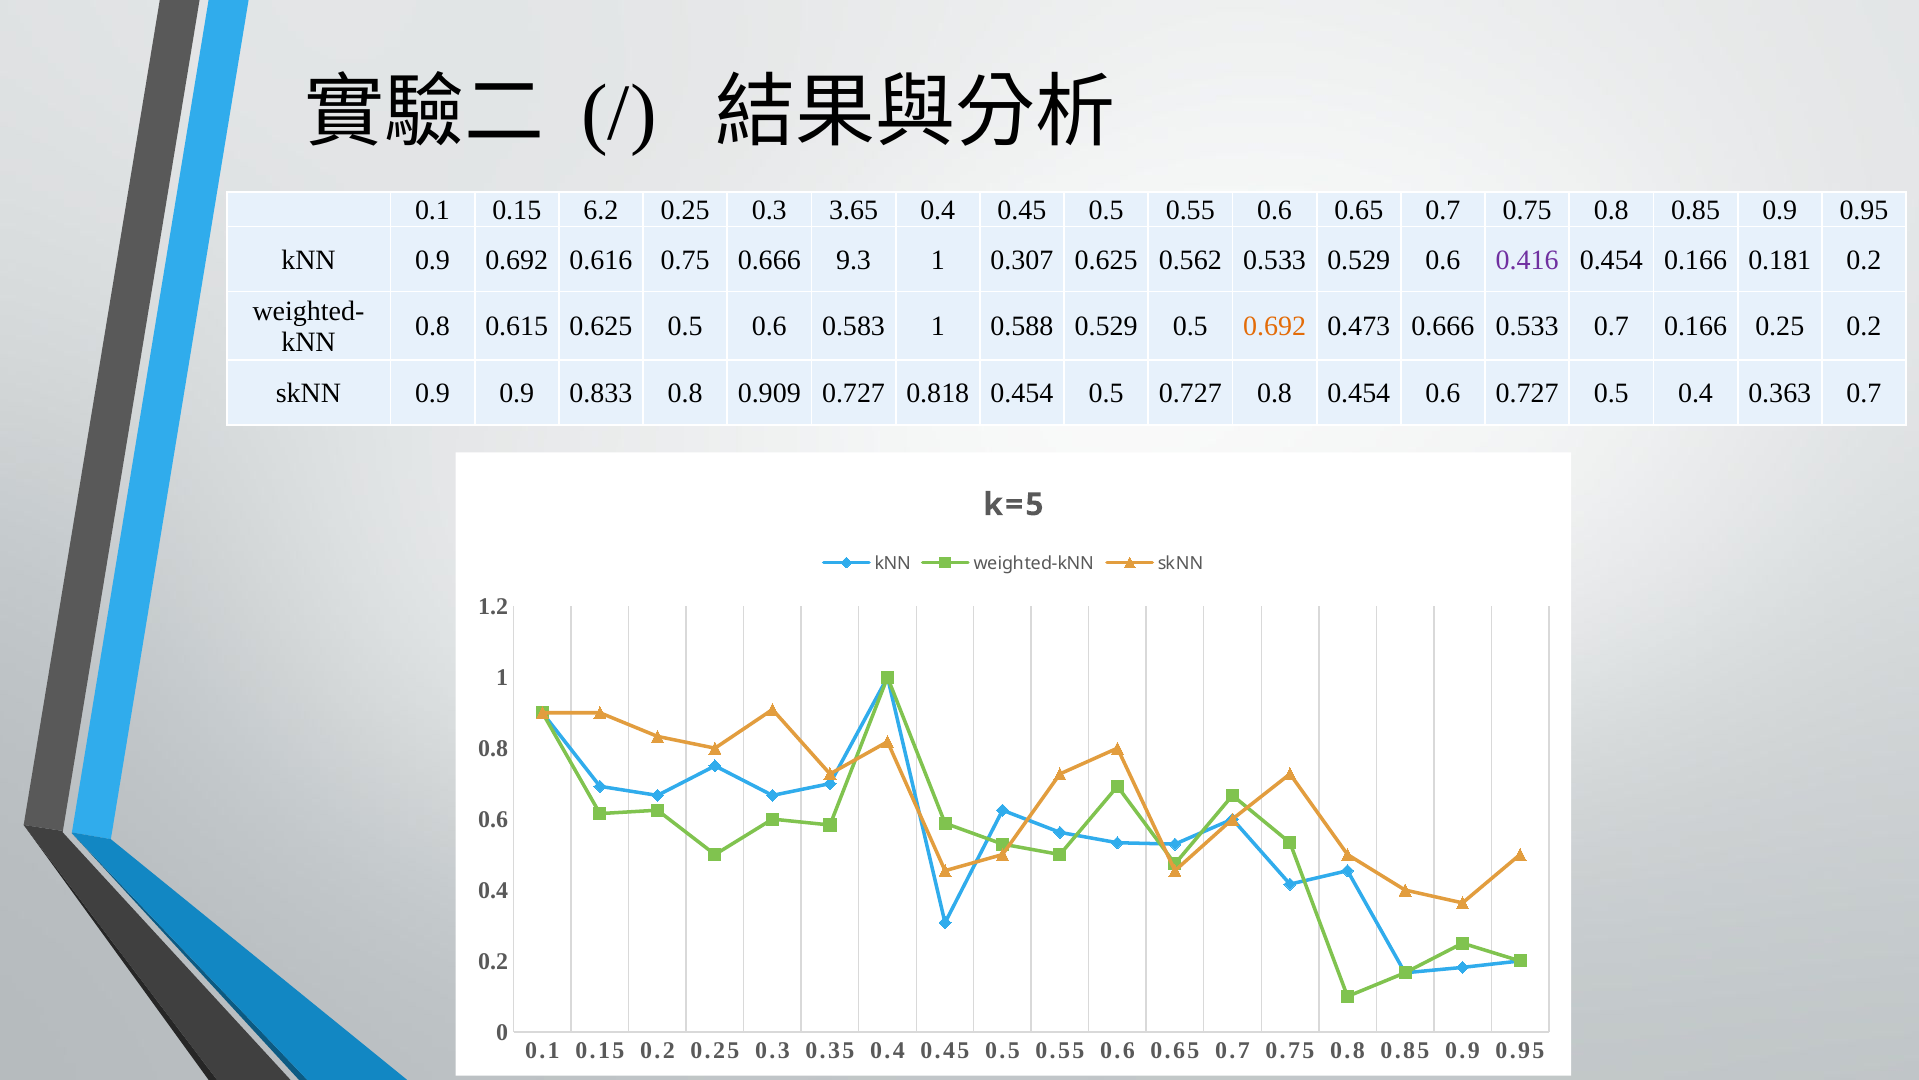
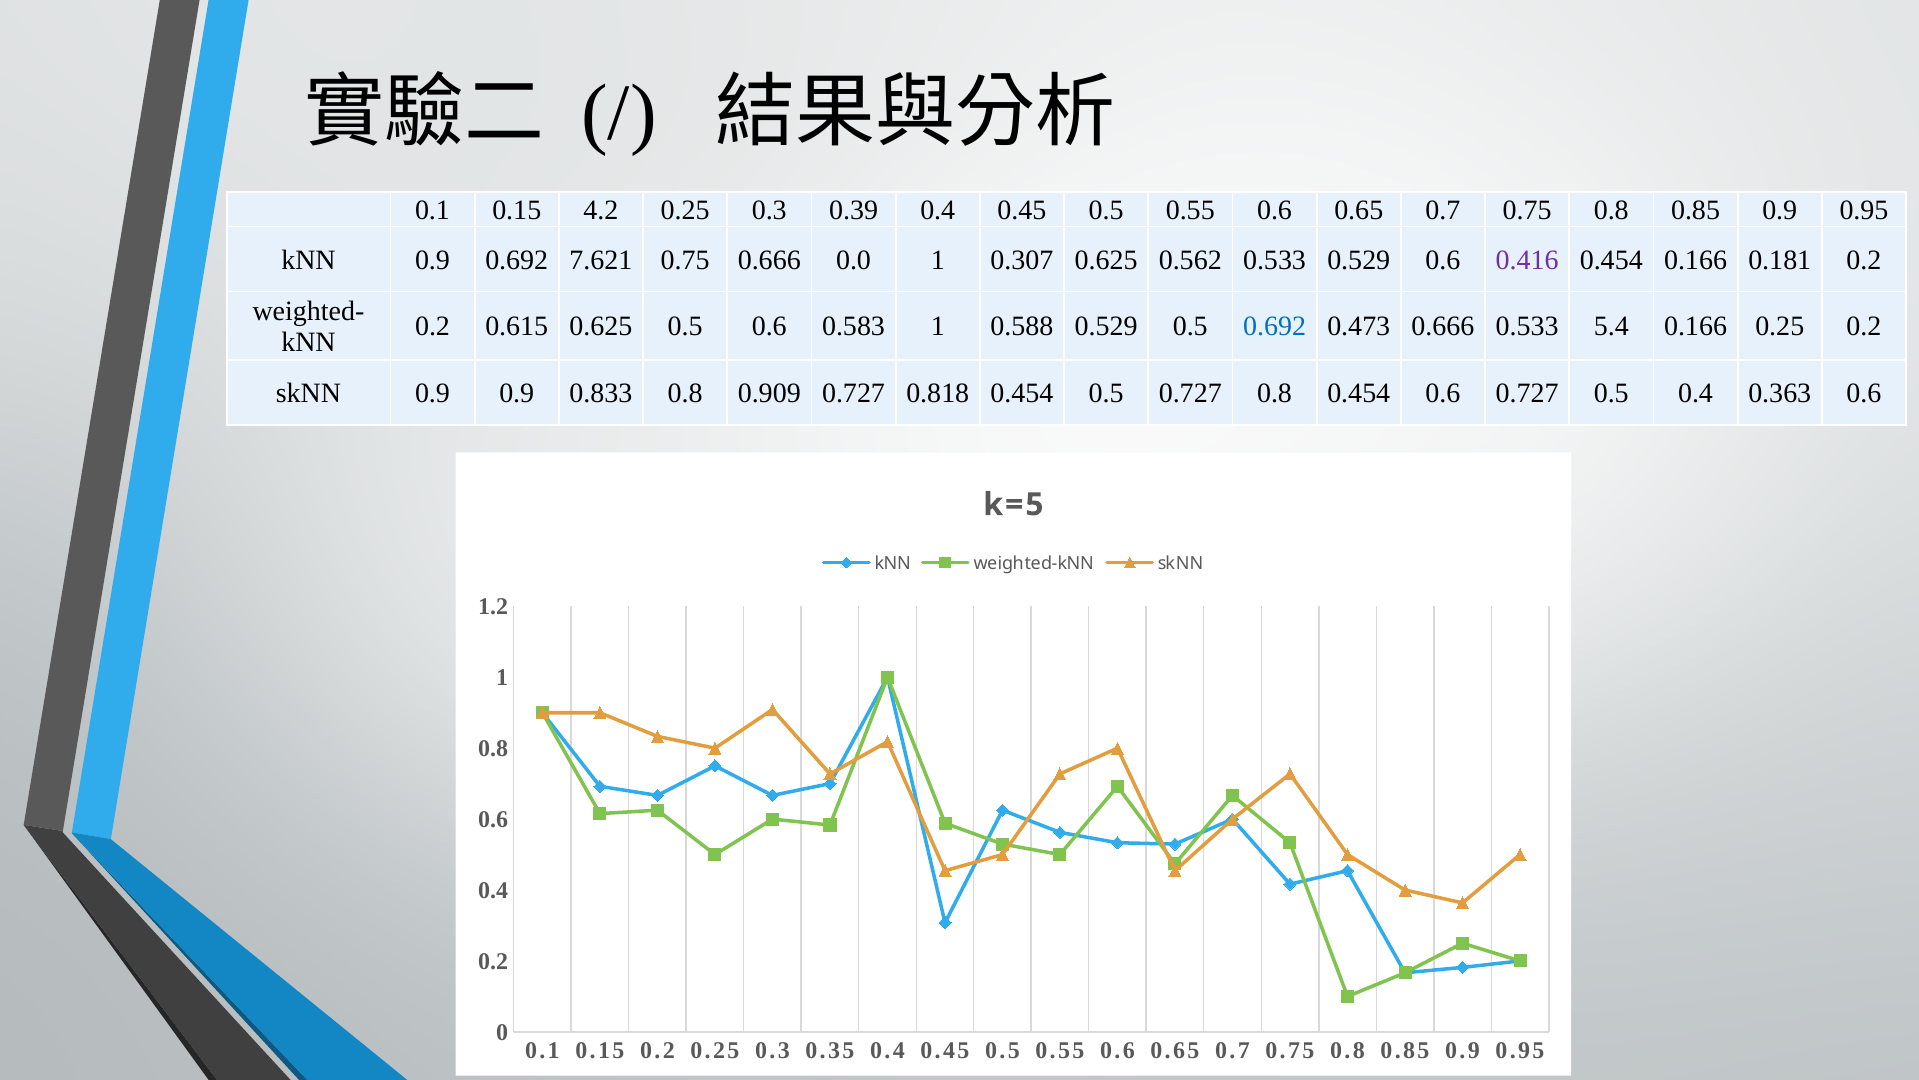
6.2: 6.2 -> 4.2
3.65: 3.65 -> 0.39
0.616: 0.616 -> 7.621
9.3: 9.3 -> 0.0
0.8 at (433, 326): 0.8 -> 0.2
0.692 at (1275, 326) colour: orange -> blue
0.533 0.7: 0.7 -> 5.4
0.363 0.7: 0.7 -> 0.6
